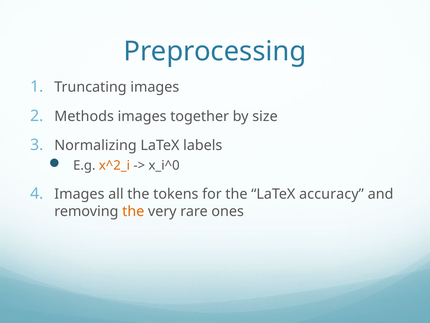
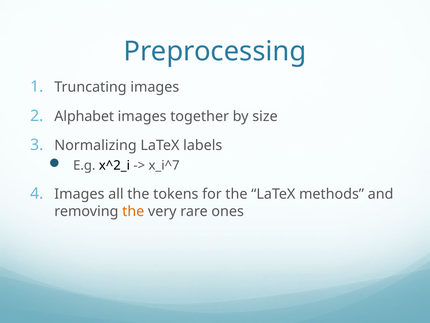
Methods: Methods -> Alphabet
x^2_i colour: orange -> black
x_i^0: x_i^0 -> x_i^7
accuracy: accuracy -> methods
